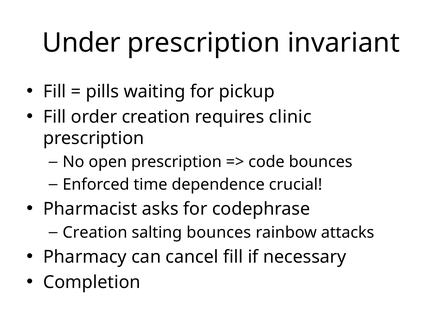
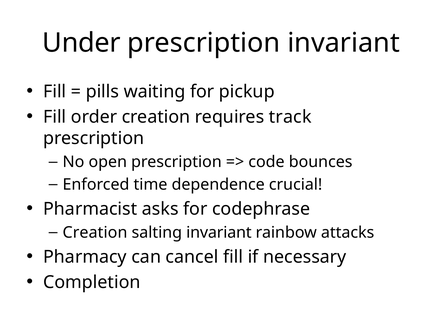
clinic: clinic -> track
salting bounces: bounces -> invariant
